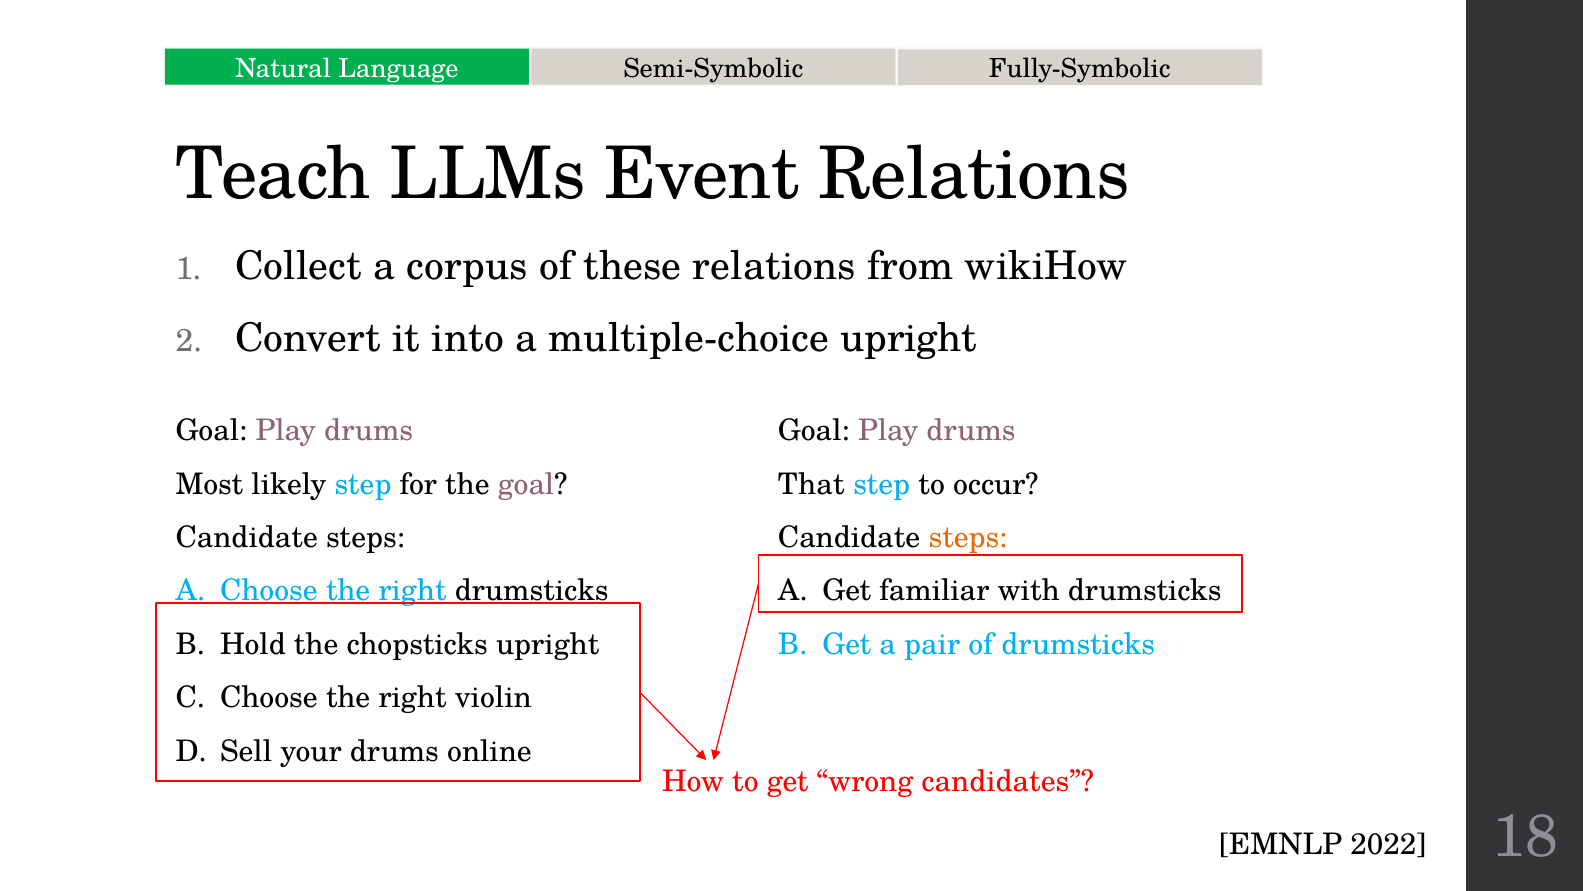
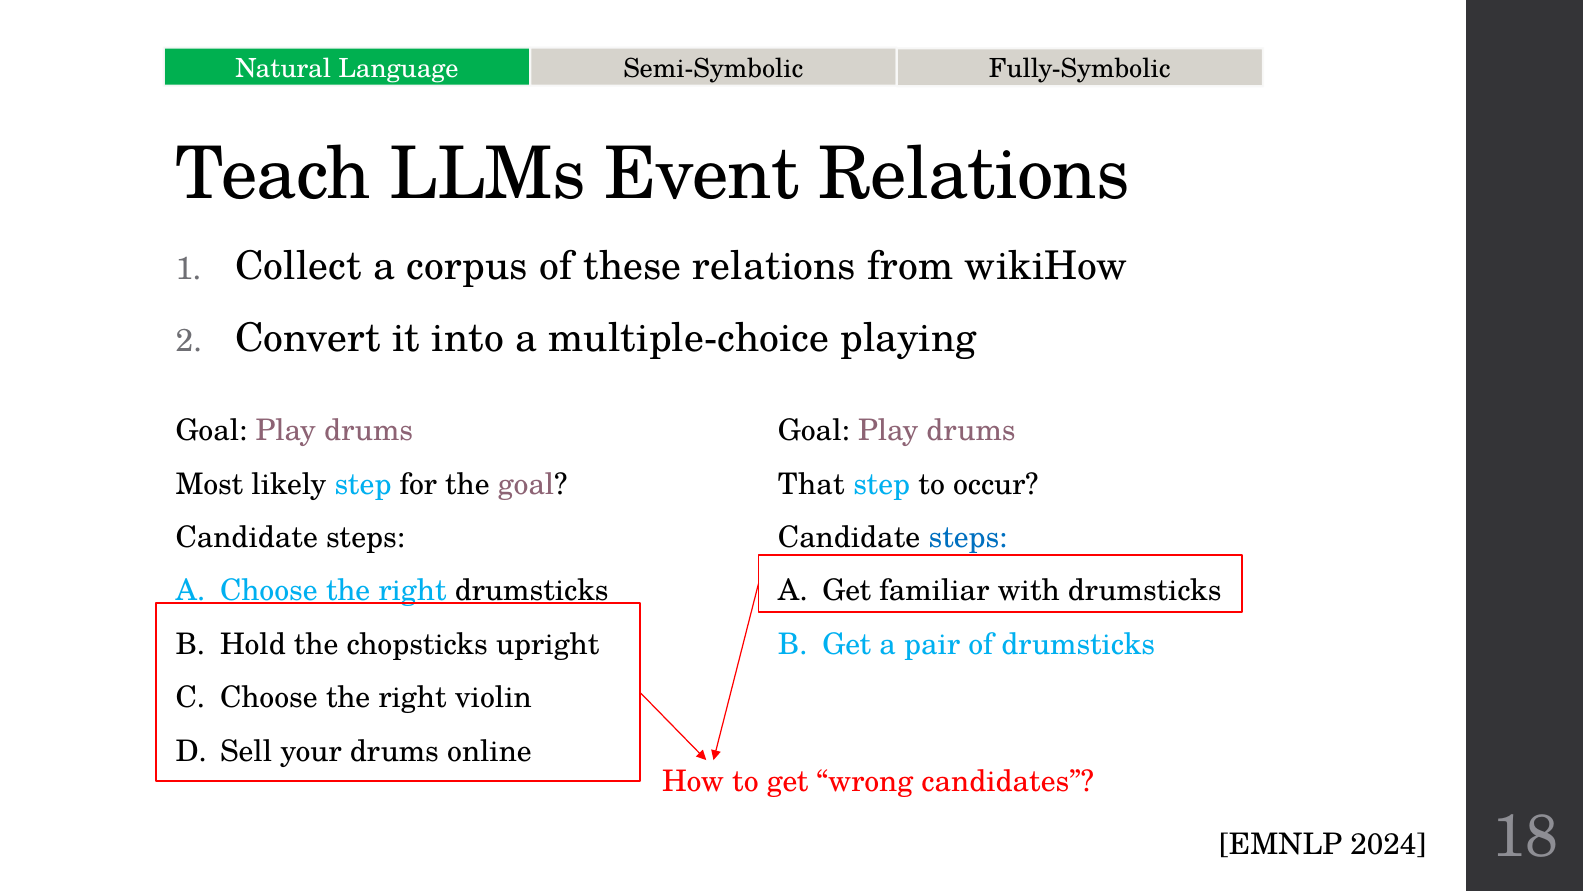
multiple-choice upright: upright -> playing
steps at (968, 537) colour: orange -> blue
2022: 2022 -> 2024
